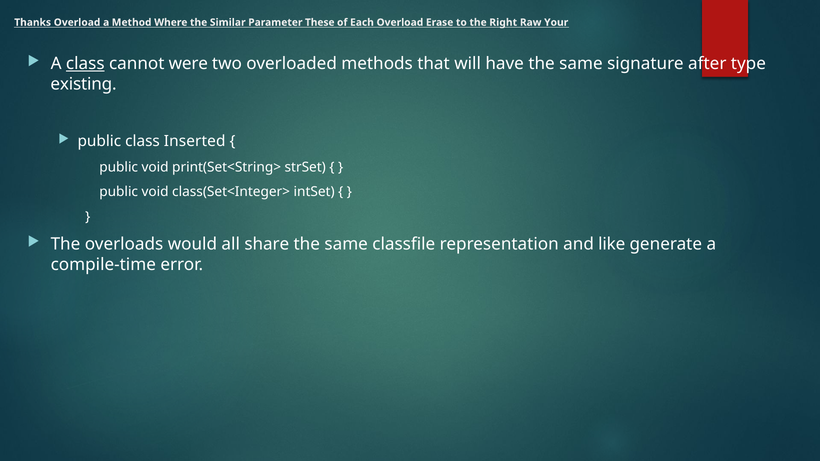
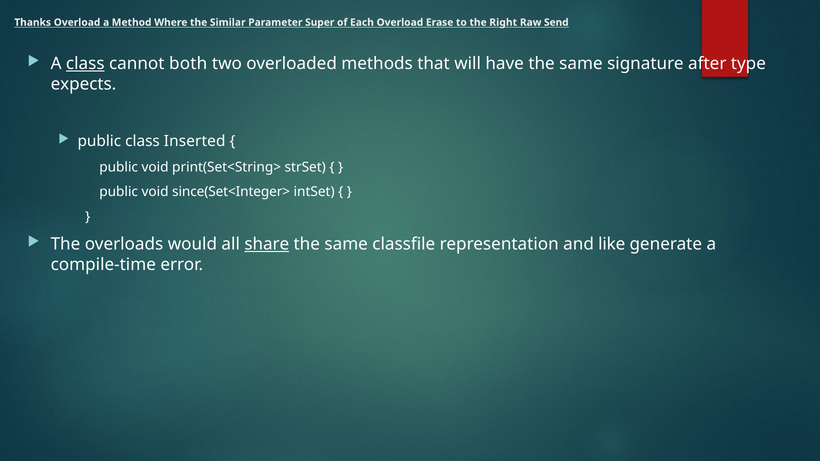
These: These -> Super
Your: Your -> Send
were: were -> both
existing: existing -> expects
class(Set<Integer>: class(Set<Integer> -> since(Set<Integer>
share underline: none -> present
